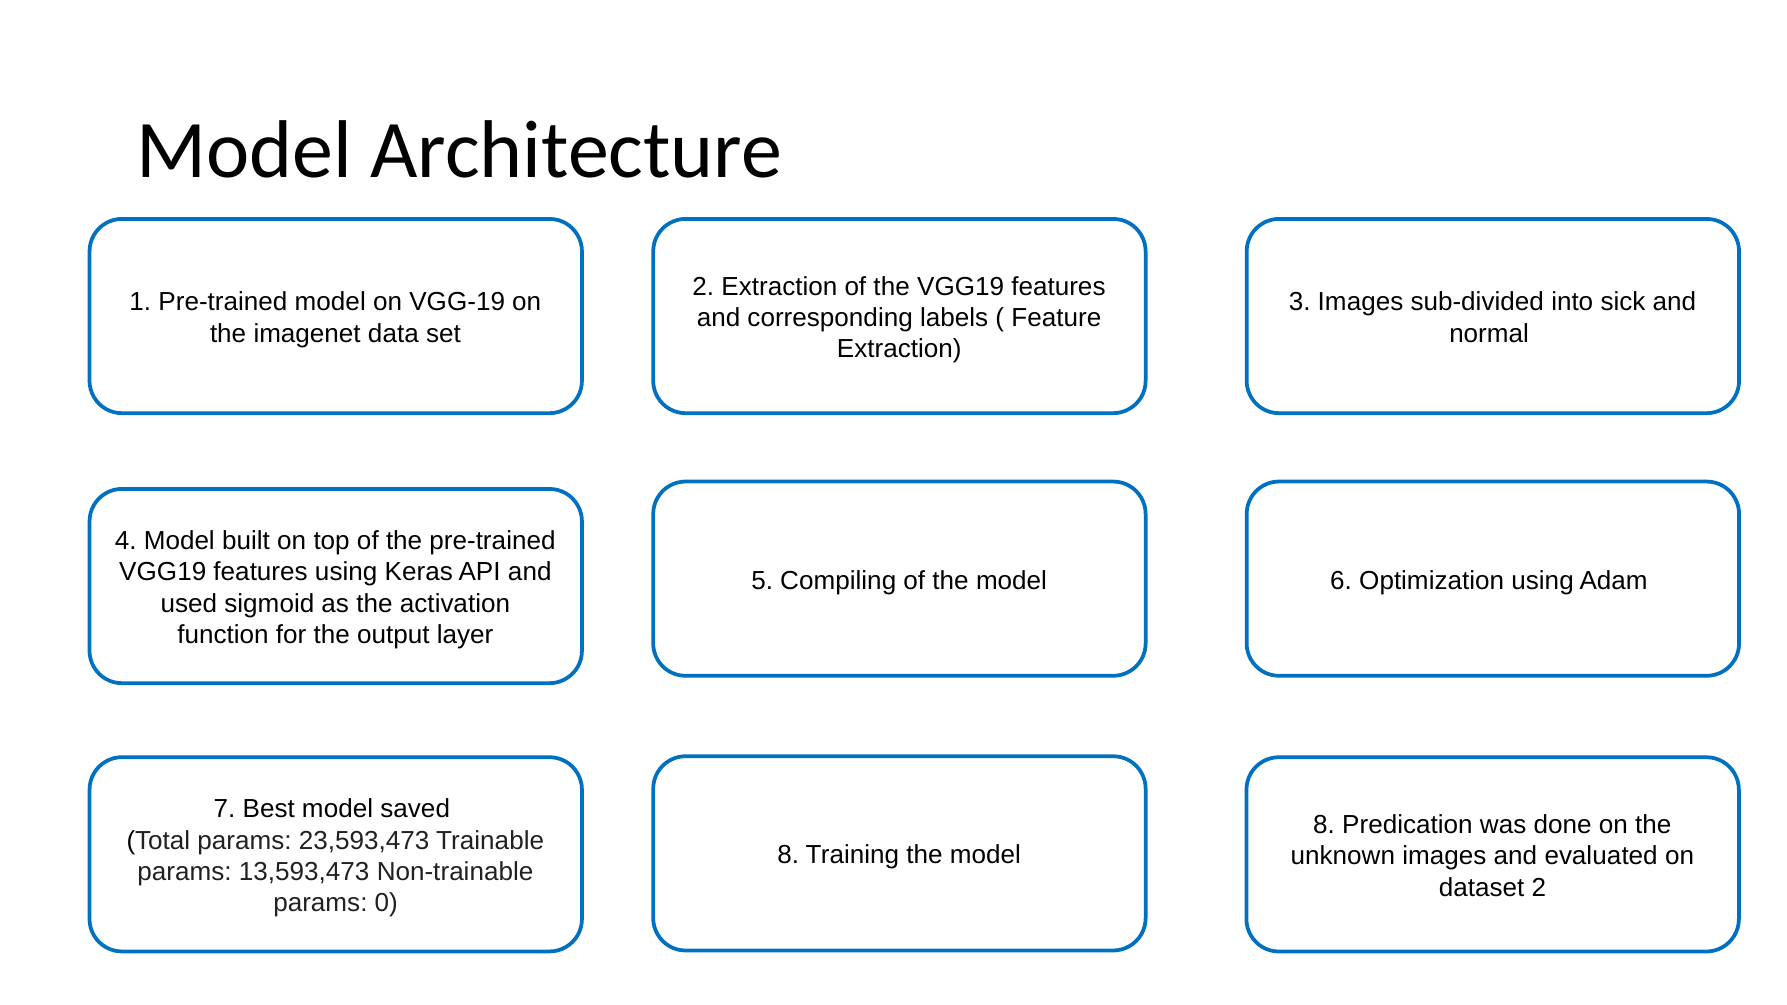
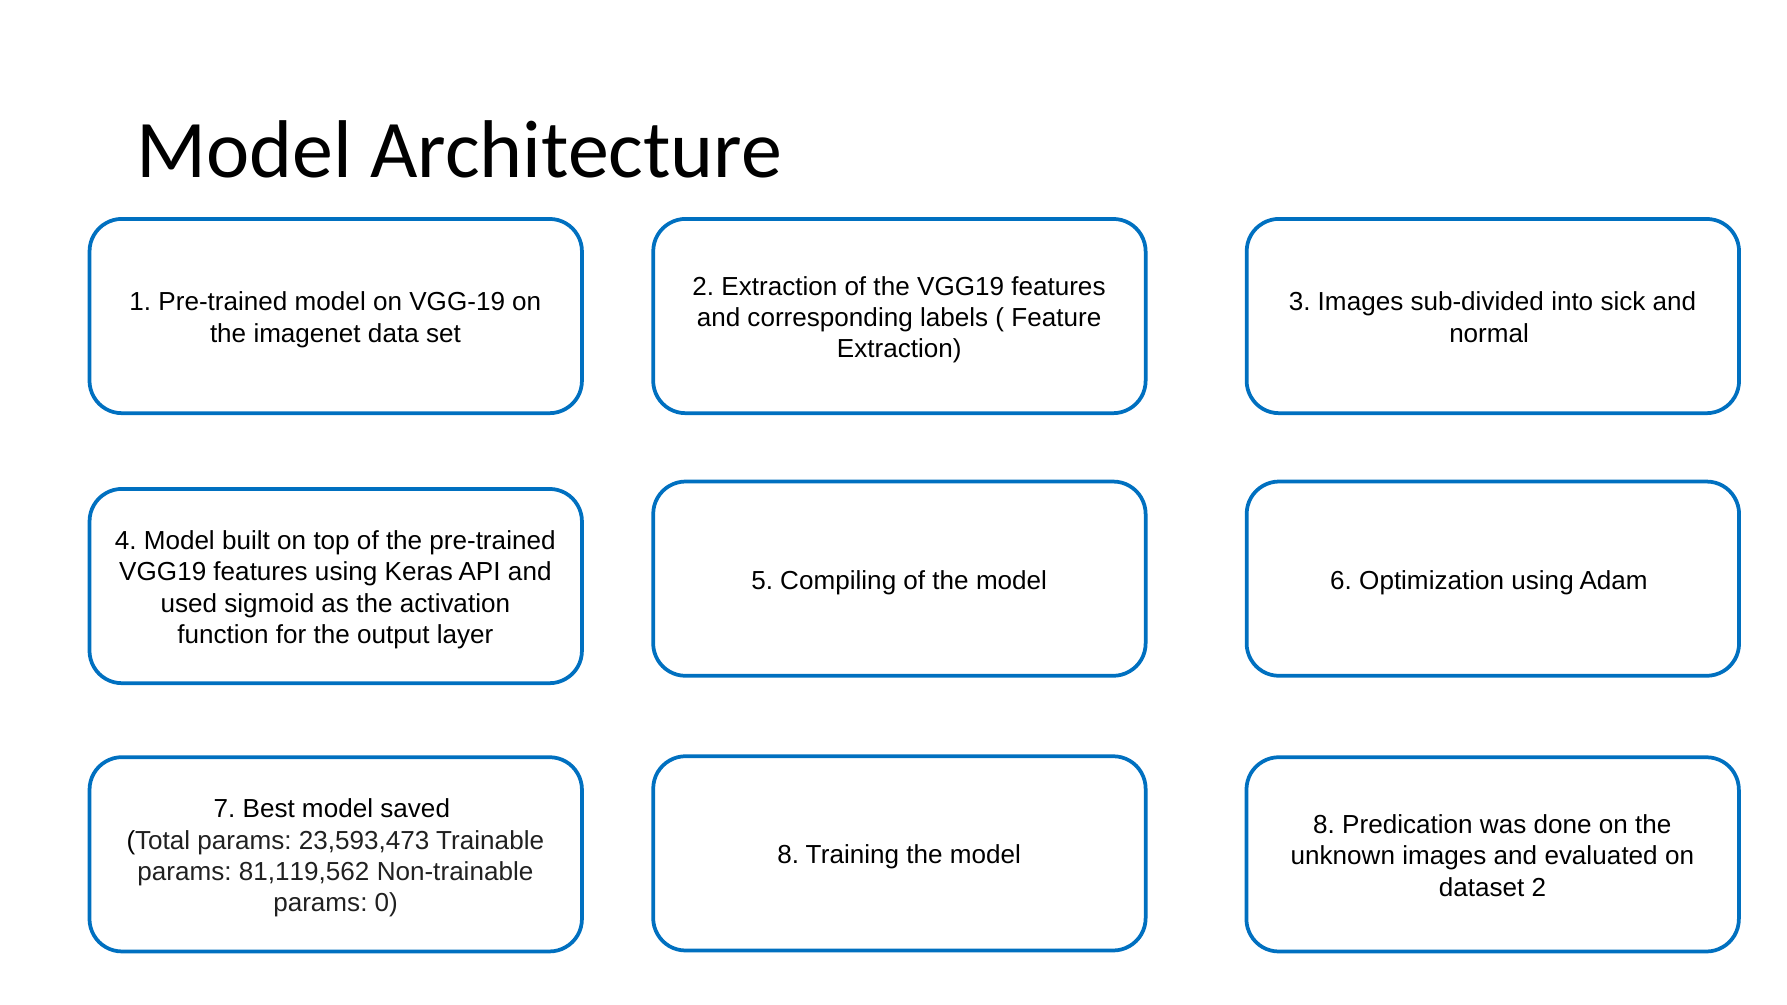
13,593,473: 13,593,473 -> 81,119,562
